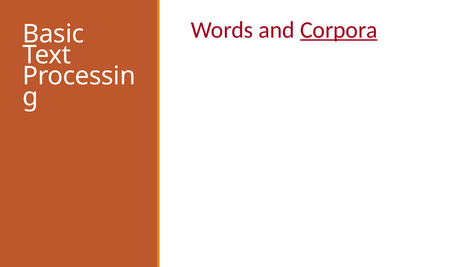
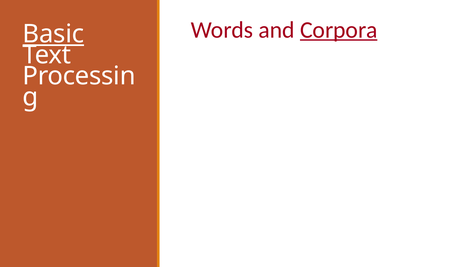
Basic underline: none -> present
